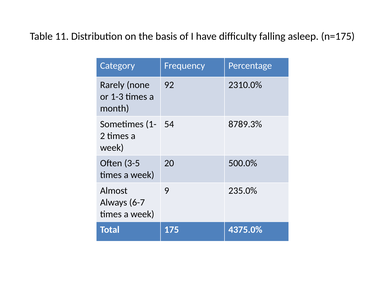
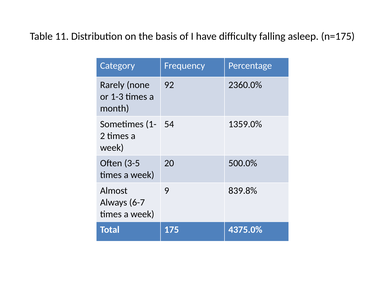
2310.0%: 2310.0% -> 2360.0%
8789.3%: 8789.3% -> 1359.0%
235.0%: 235.0% -> 839.8%
